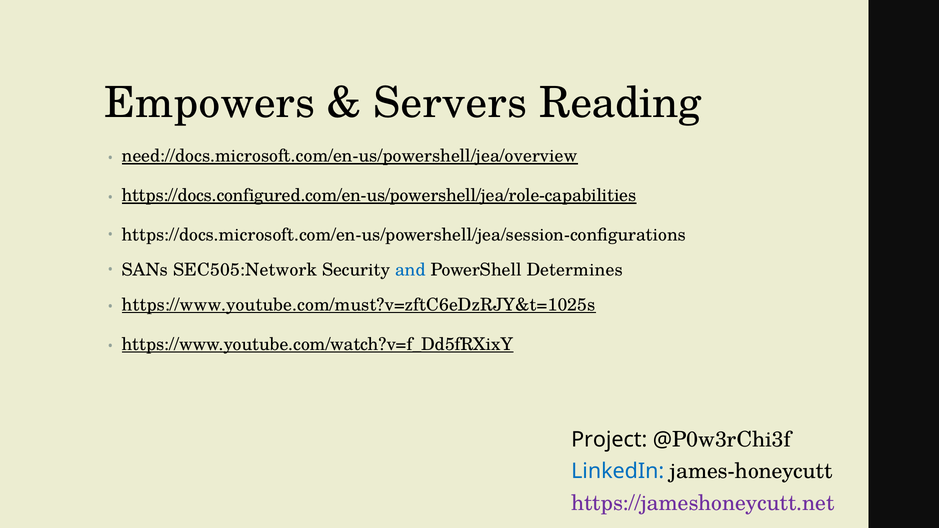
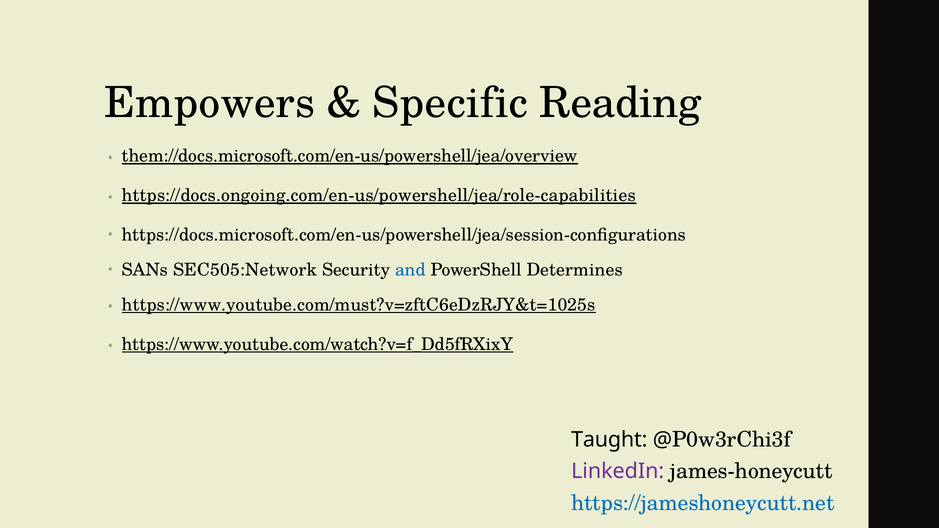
Servers: Servers -> Specific
need://docs.microsoft.com/en-us/powershell/jea/overview: need://docs.microsoft.com/en-us/powershell/jea/overview -> them://docs.microsoft.com/en-us/powershell/jea/overview
https://docs.configured.com/en-us/powershell/jea/role-capabilities: https://docs.configured.com/en-us/powershell/jea/role-capabilities -> https://docs.ongoing.com/en-us/powershell/jea/role-capabilities
Project: Project -> Taught
LinkedIn colour: blue -> purple
https://jameshoneycutt.net colour: purple -> blue
